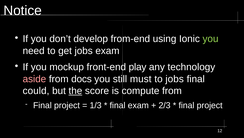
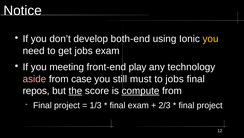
from-end: from-end -> both-end
you at (211, 39) colour: light green -> yellow
mockup: mockup -> meeting
docs: docs -> case
could: could -> repos
compute underline: none -> present
